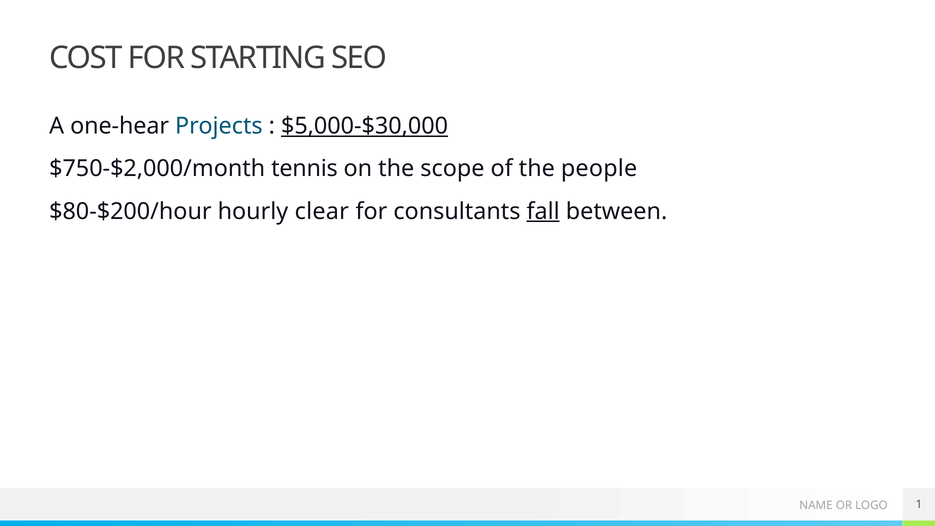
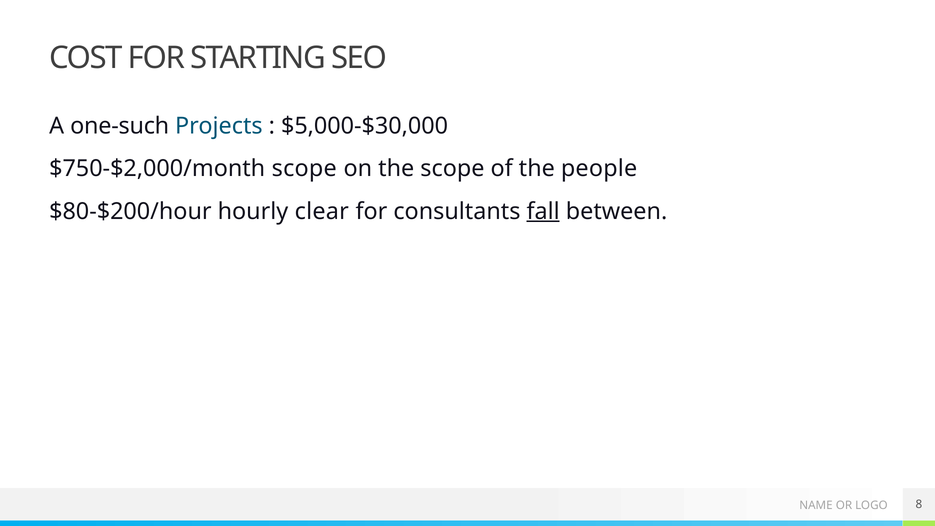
one-hear: one-hear -> one-such
$5,000-$30,000 underline: present -> none
$750-$2,000/month tennis: tennis -> scope
1: 1 -> 8
